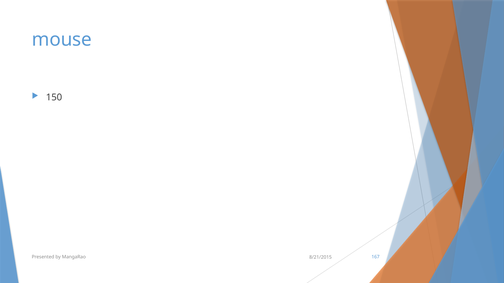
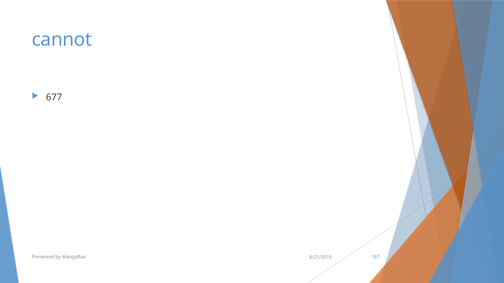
mouse: mouse -> cannot
150: 150 -> 677
